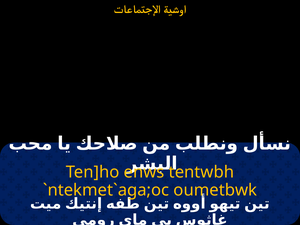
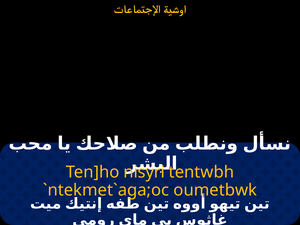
enws: enws -> nisyri
